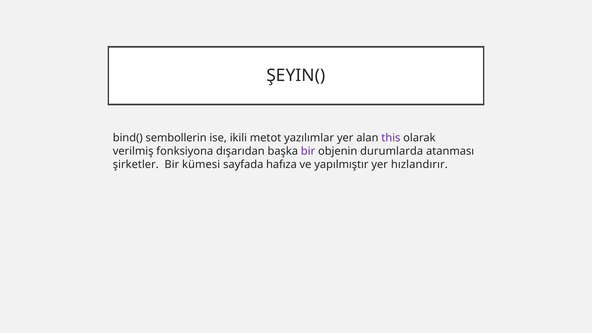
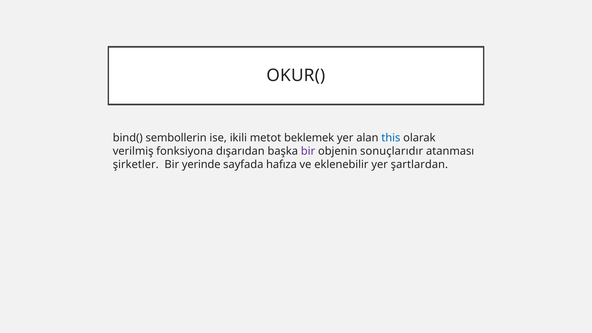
ŞEYIN(: ŞEYIN( -> OKUR(
yazılımlar: yazılımlar -> beklemek
this colour: purple -> blue
durumlarda: durumlarda -> sonuçlarıdır
kümesi: kümesi -> yerinde
yapılmıştır: yapılmıştır -> eklenebilir
hızlandırır: hızlandırır -> şartlardan
